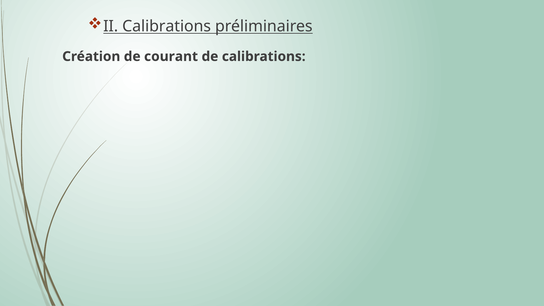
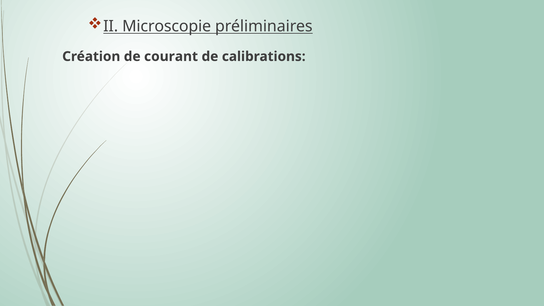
II Calibrations: Calibrations -> Microscopie
